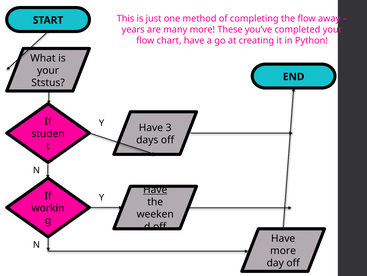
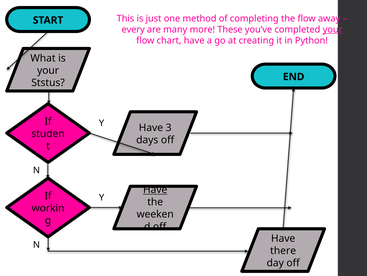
years: years -> every
your at (333, 29) underline: none -> present
more at (283, 250): more -> there
